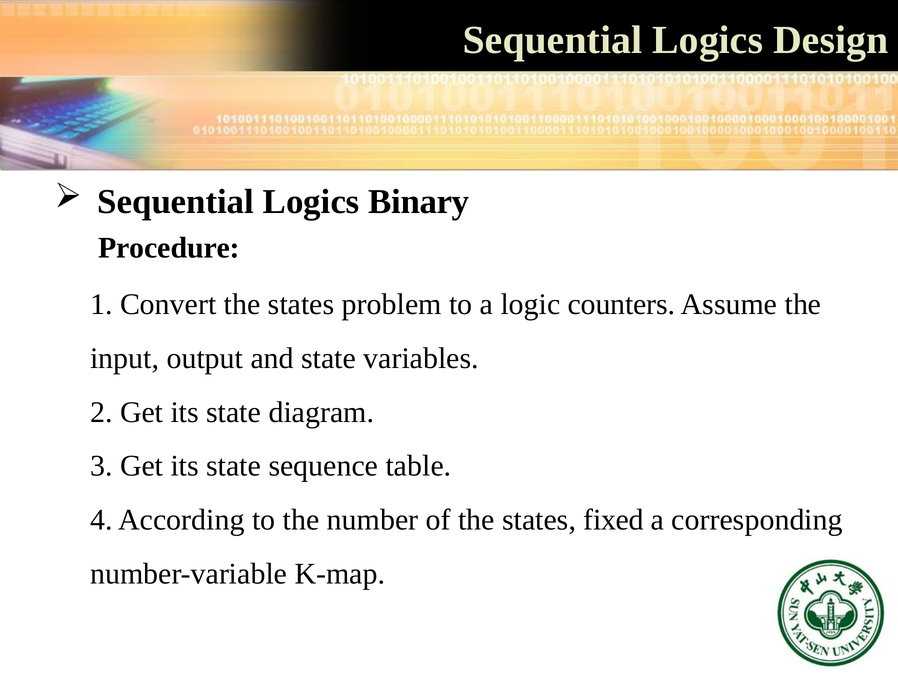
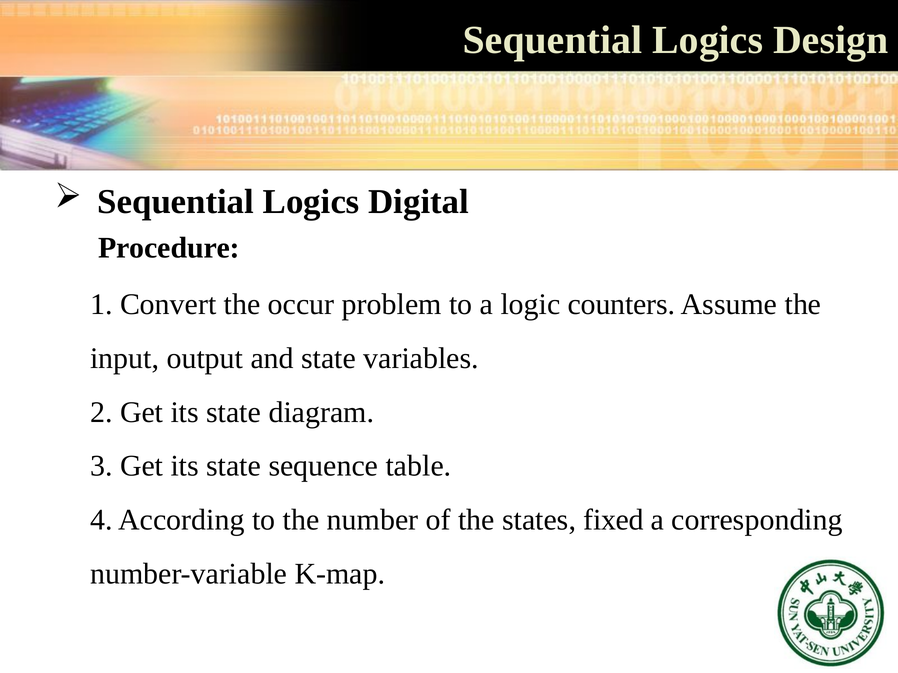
Binary: Binary -> Digital
Convert the states: states -> occur
